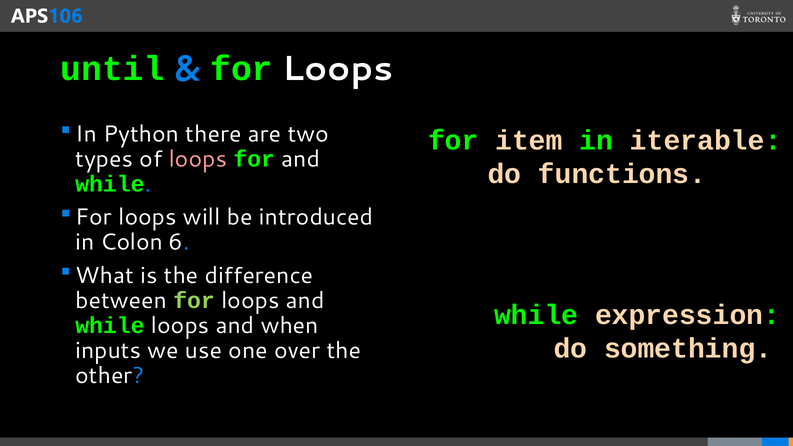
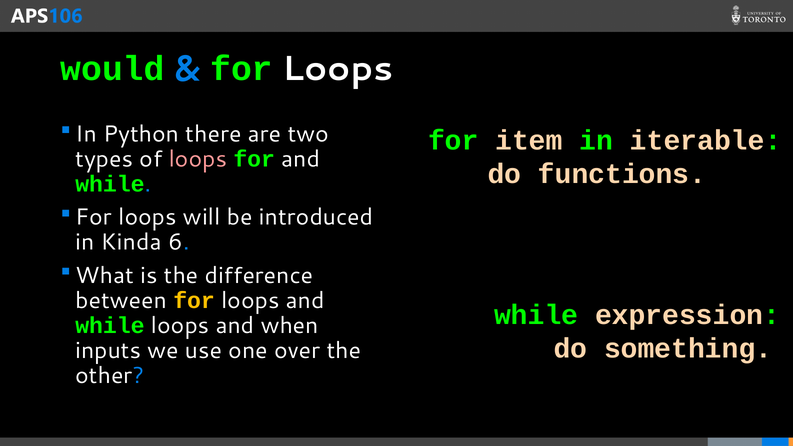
until: until -> would
Colon: Colon -> Kinda
for at (194, 301) colour: light green -> yellow
